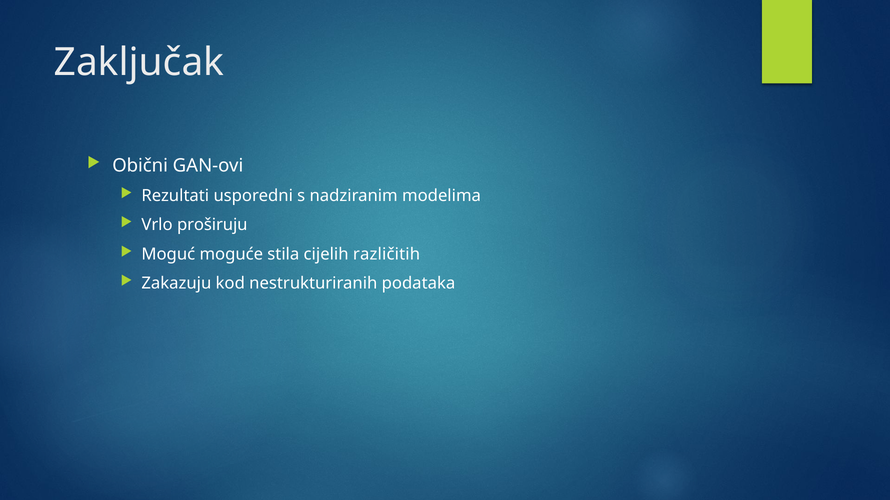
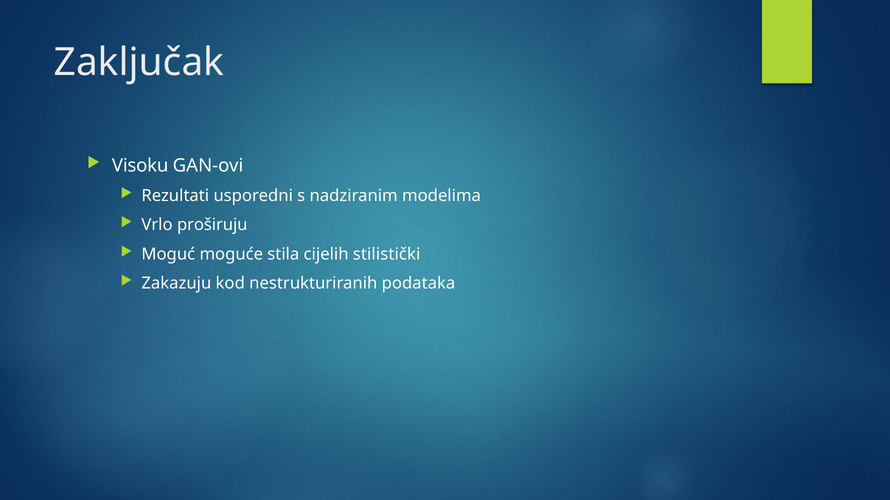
Obični: Obični -> Visoku
različitih: različitih -> stilistički
